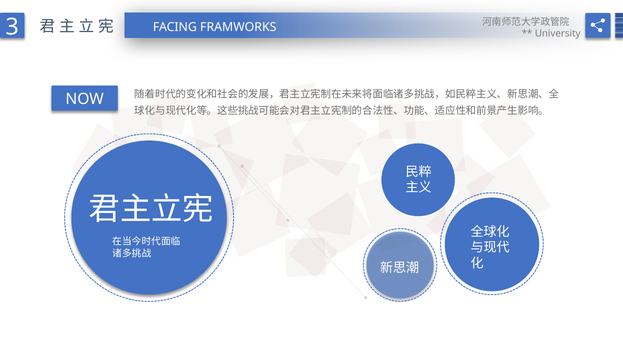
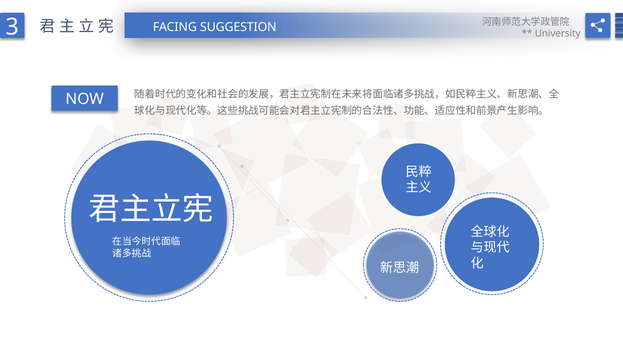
FRAMWORKS: FRAMWORKS -> SUGGESTION
